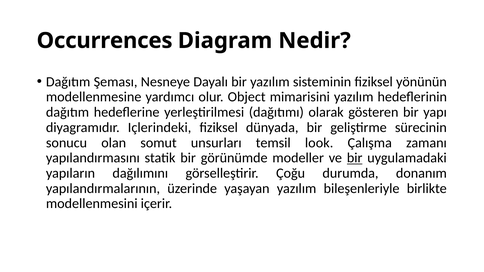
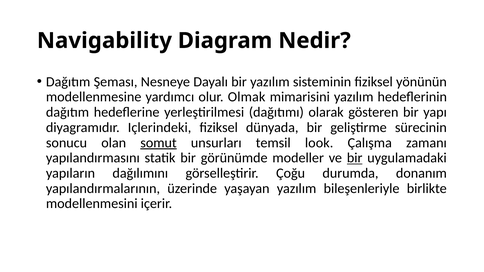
Occurrences: Occurrences -> Navigability
Object: Object -> Olmak
somut underline: none -> present
